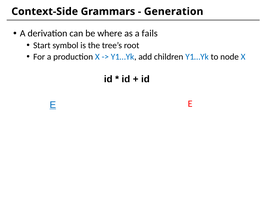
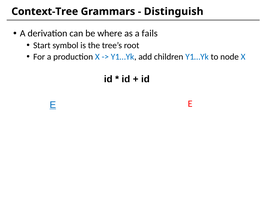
Context-Side: Context-Side -> Context-Tree
Generation: Generation -> Distinguish
